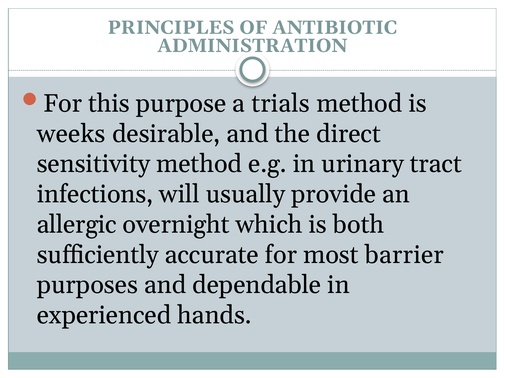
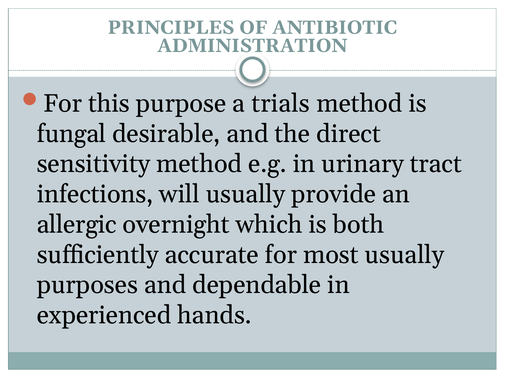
weeks: weeks -> fungal
most barrier: barrier -> usually
